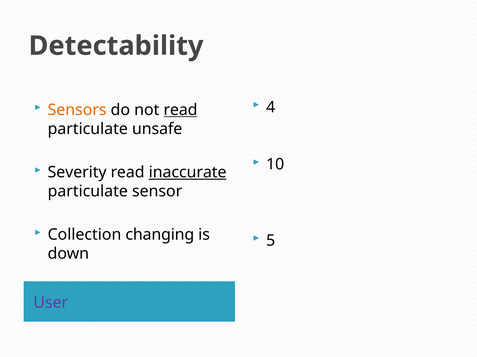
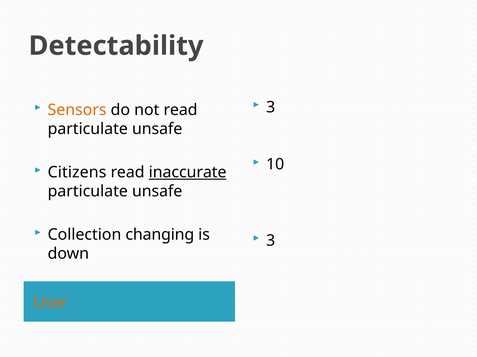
4 at (271, 107): 4 -> 3
read at (181, 110) underline: present -> none
Severity: Severity -> Citizens
sensor at (157, 192): sensor -> unsafe
5 at (271, 241): 5 -> 3
User colour: purple -> orange
